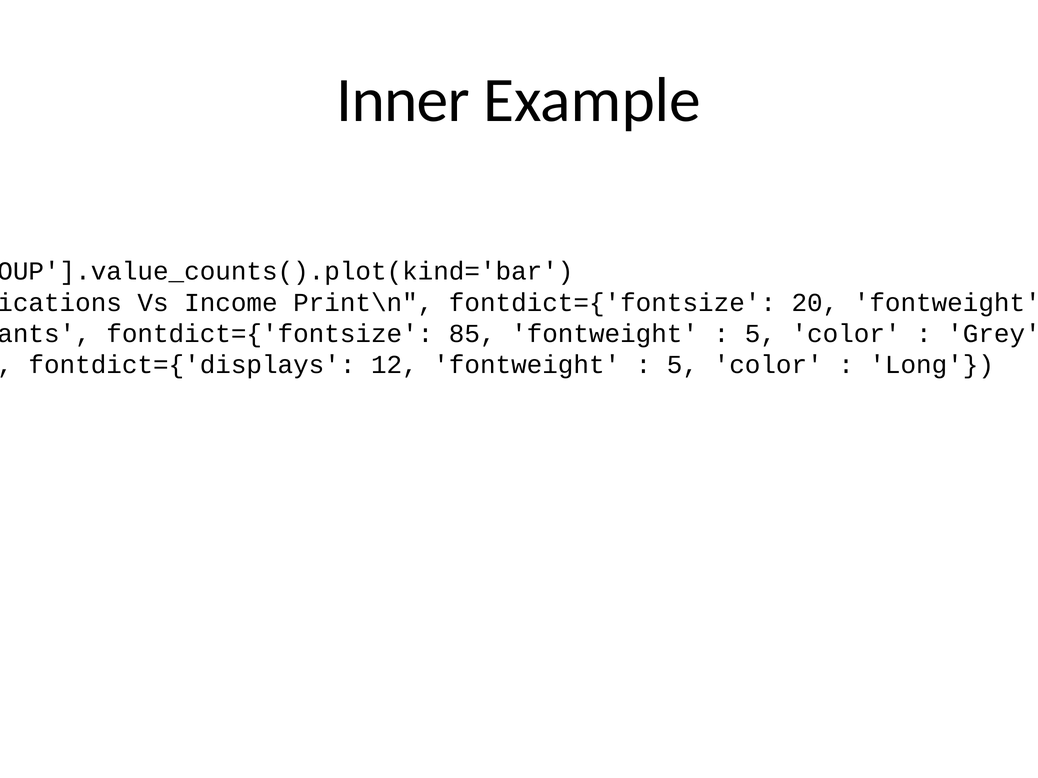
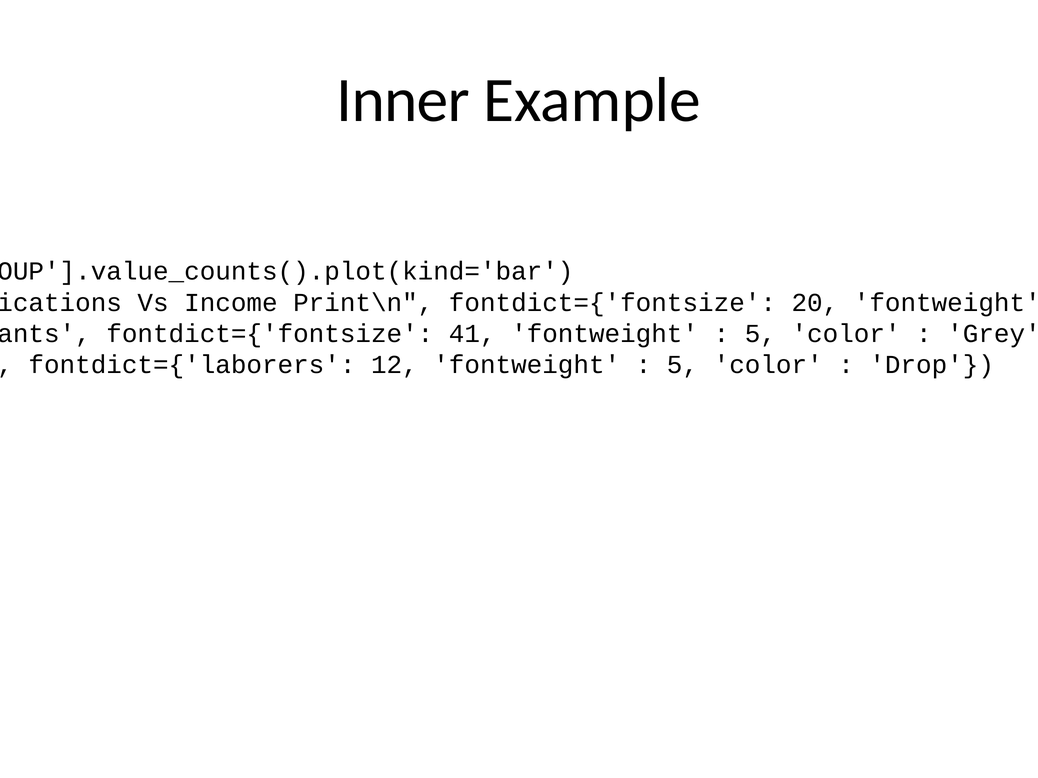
85: 85 -> 41
fontdict={'displays: fontdict={'displays -> fontdict={'laborers
Long: Long -> Drop
